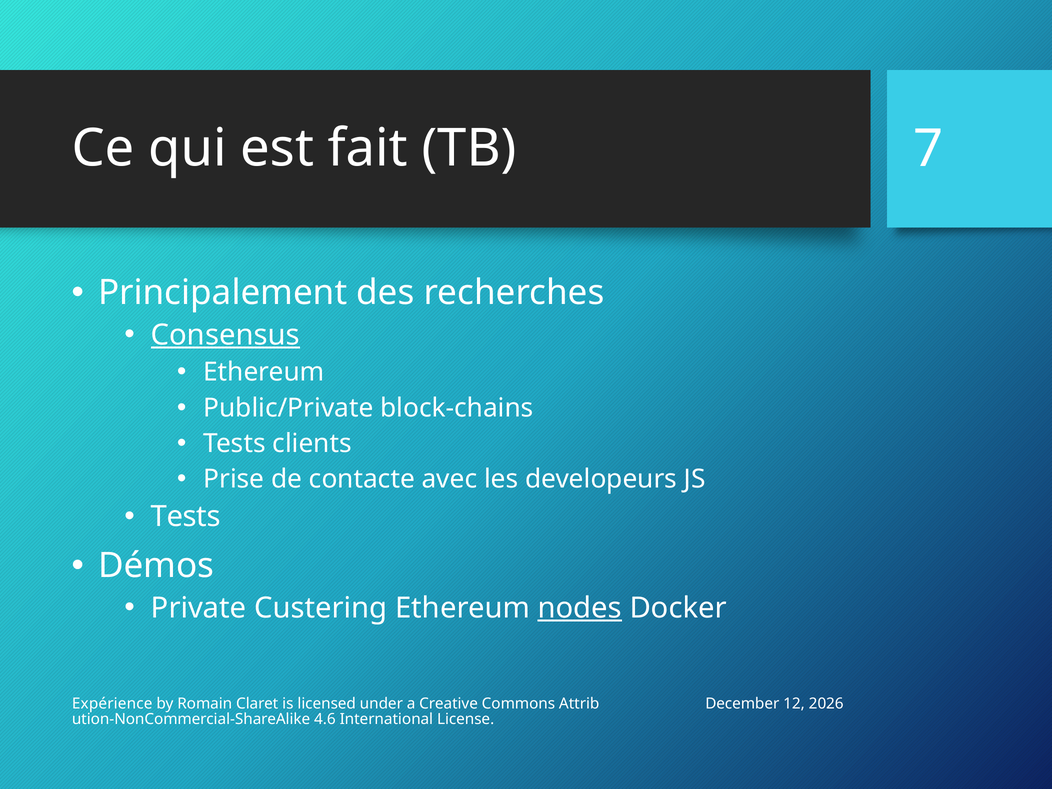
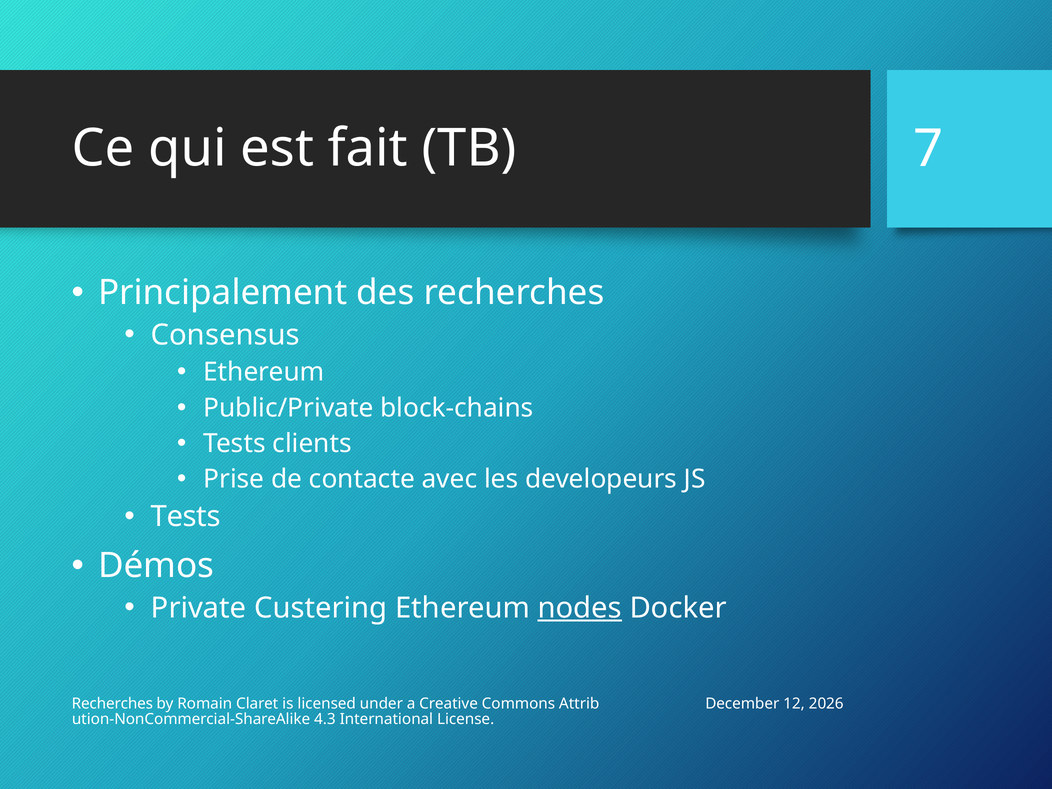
Consensus underline: present -> none
Expérience at (112, 704): Expérience -> Recherches
4.6: 4.6 -> 4.3
